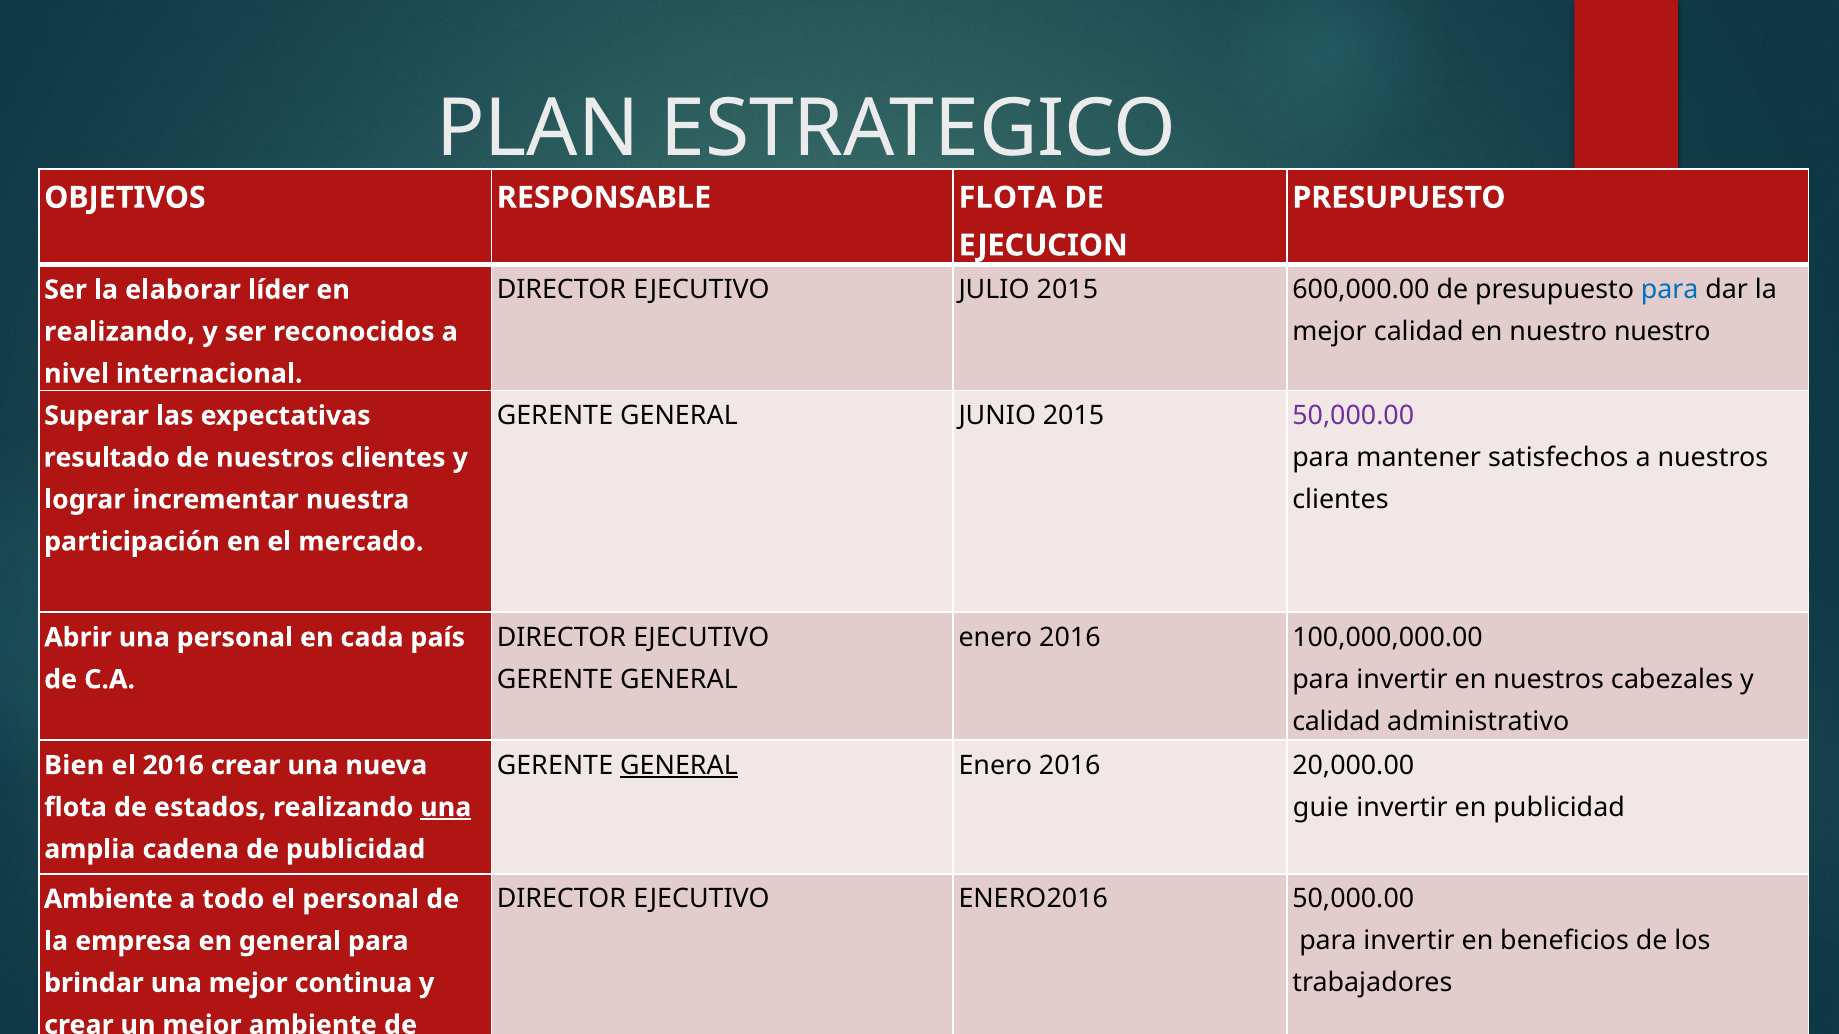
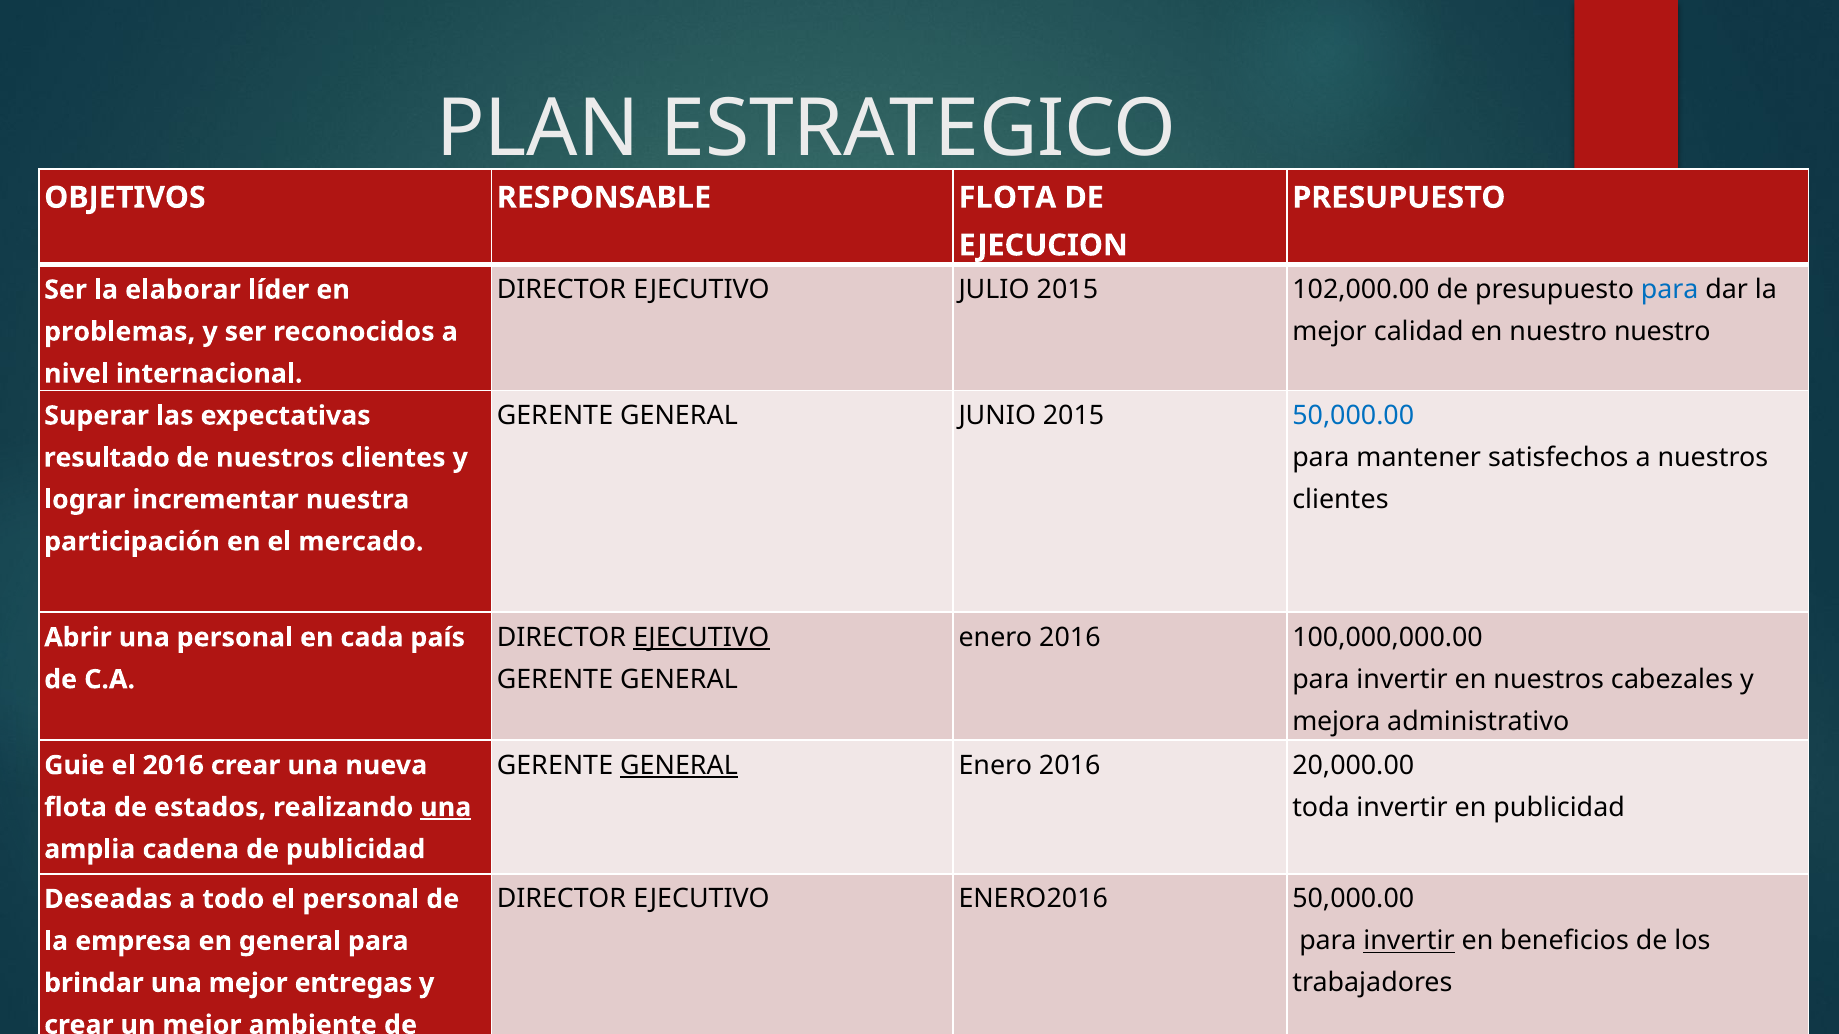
600,000.00: 600,000.00 -> 102,000.00
realizando at (120, 332): realizando -> problemas
50,000.00 at (1353, 416) colour: purple -> blue
EJECUTIVO at (701, 638) underline: none -> present
calidad at (1336, 722): calidad -> mejora
Bien: Bien -> Guie
guie: guie -> toda
Ambiente at (108, 899): Ambiente -> Deseadas
invertir at (1409, 941) underline: none -> present
continua: continua -> entregas
